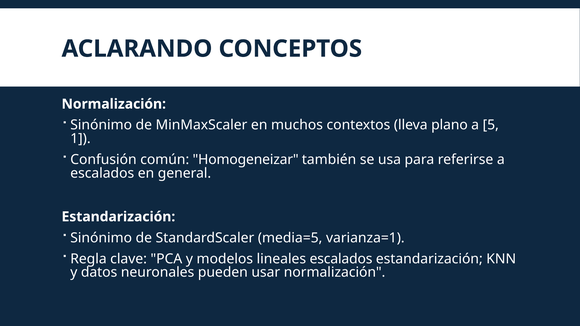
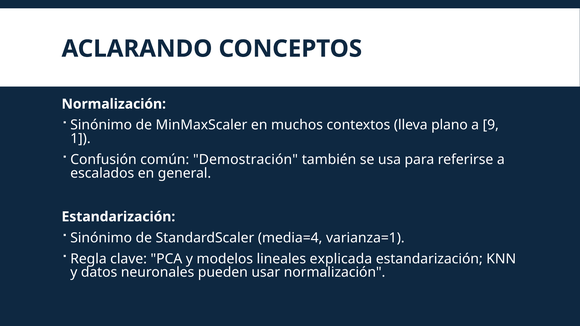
5: 5 -> 9
Homogeneizar: Homogeneizar -> Demostración
media=5: media=5 -> media=4
lineales escalados: escalados -> explicada
